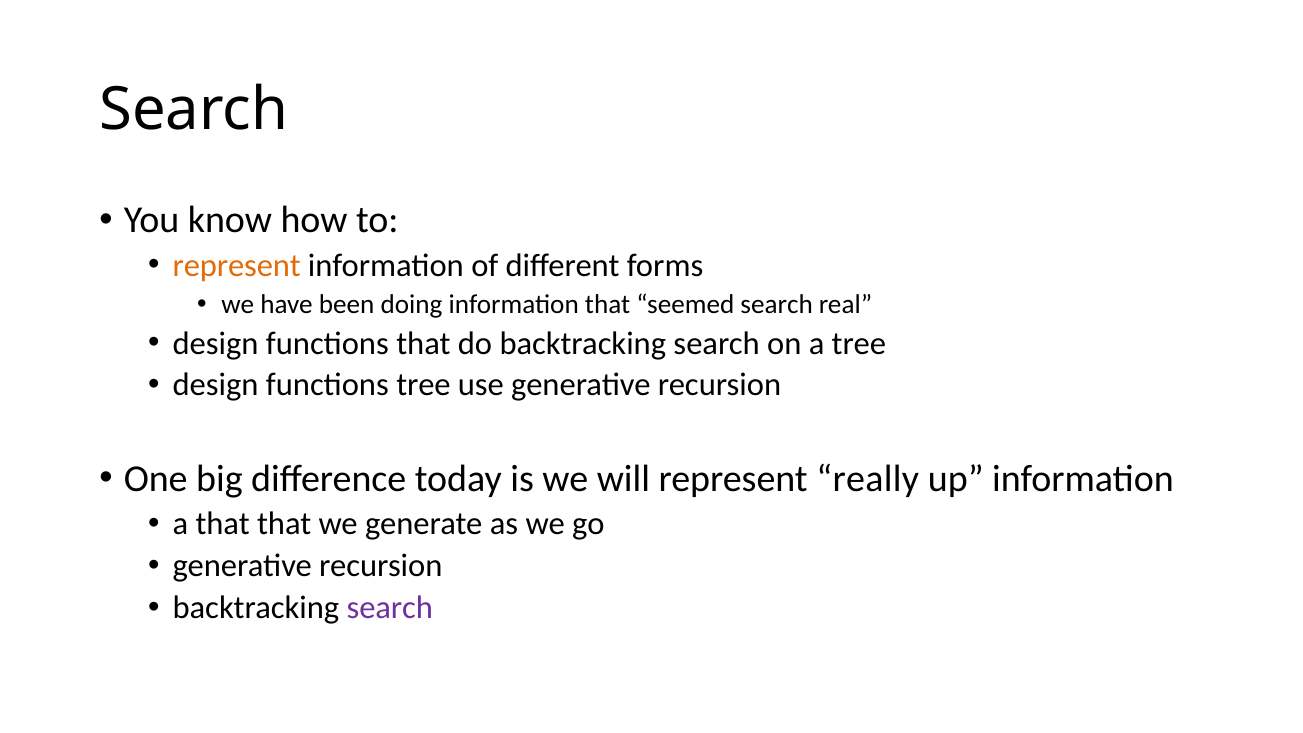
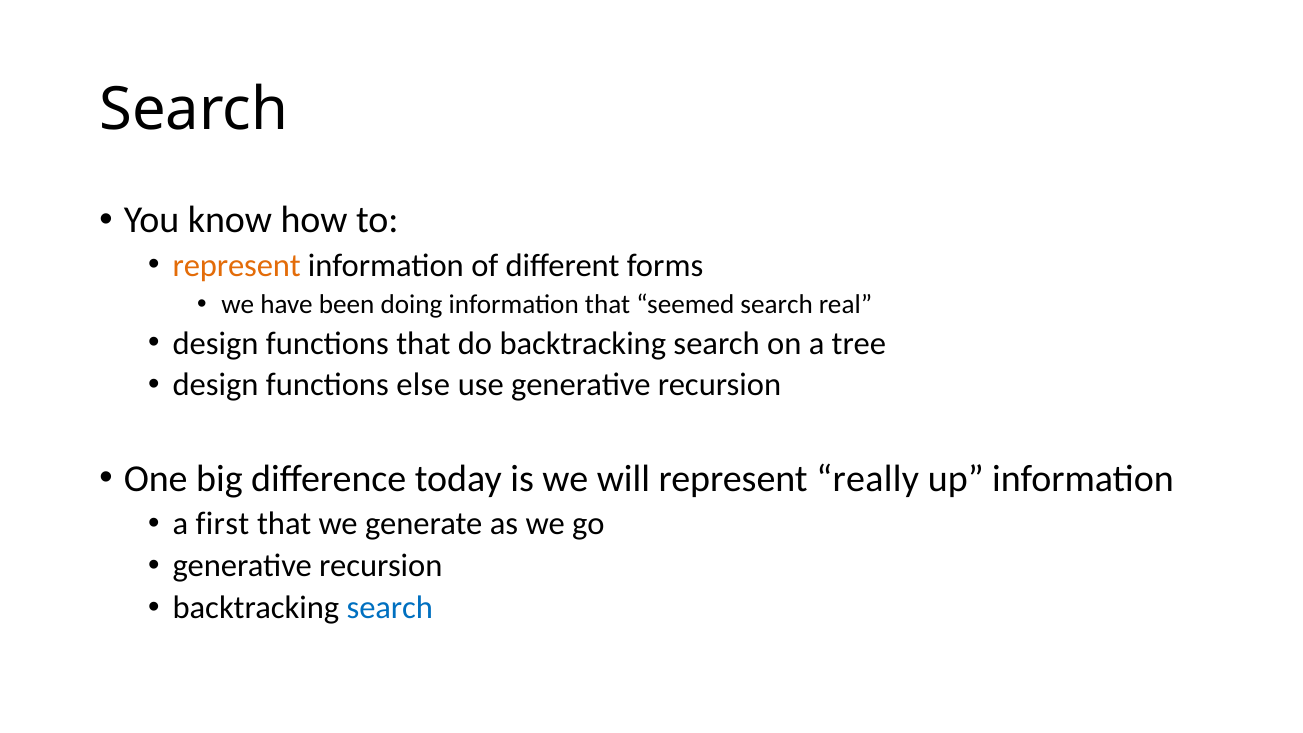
functions tree: tree -> else
a that: that -> first
search at (390, 608) colour: purple -> blue
